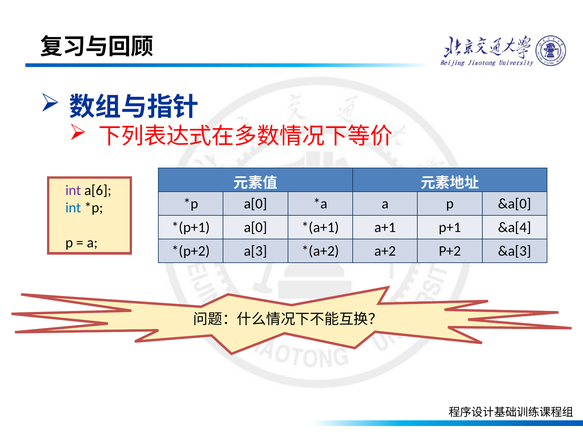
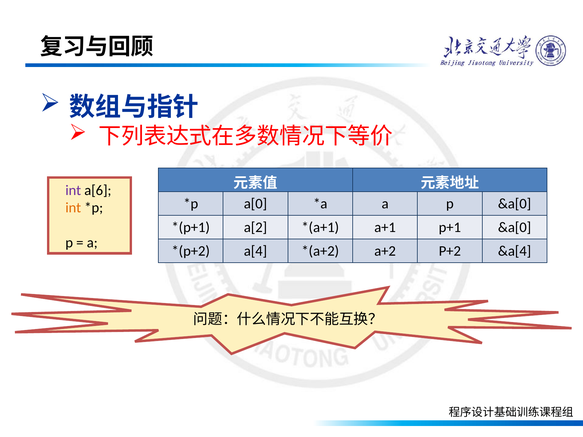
int at (73, 208) colour: blue -> orange
a[0 at (256, 227): a[0 -> a[2
p+1 &a[4: &a[4 -> &a[0
a[3: a[3 -> a[4
&a[3: &a[3 -> &a[4
